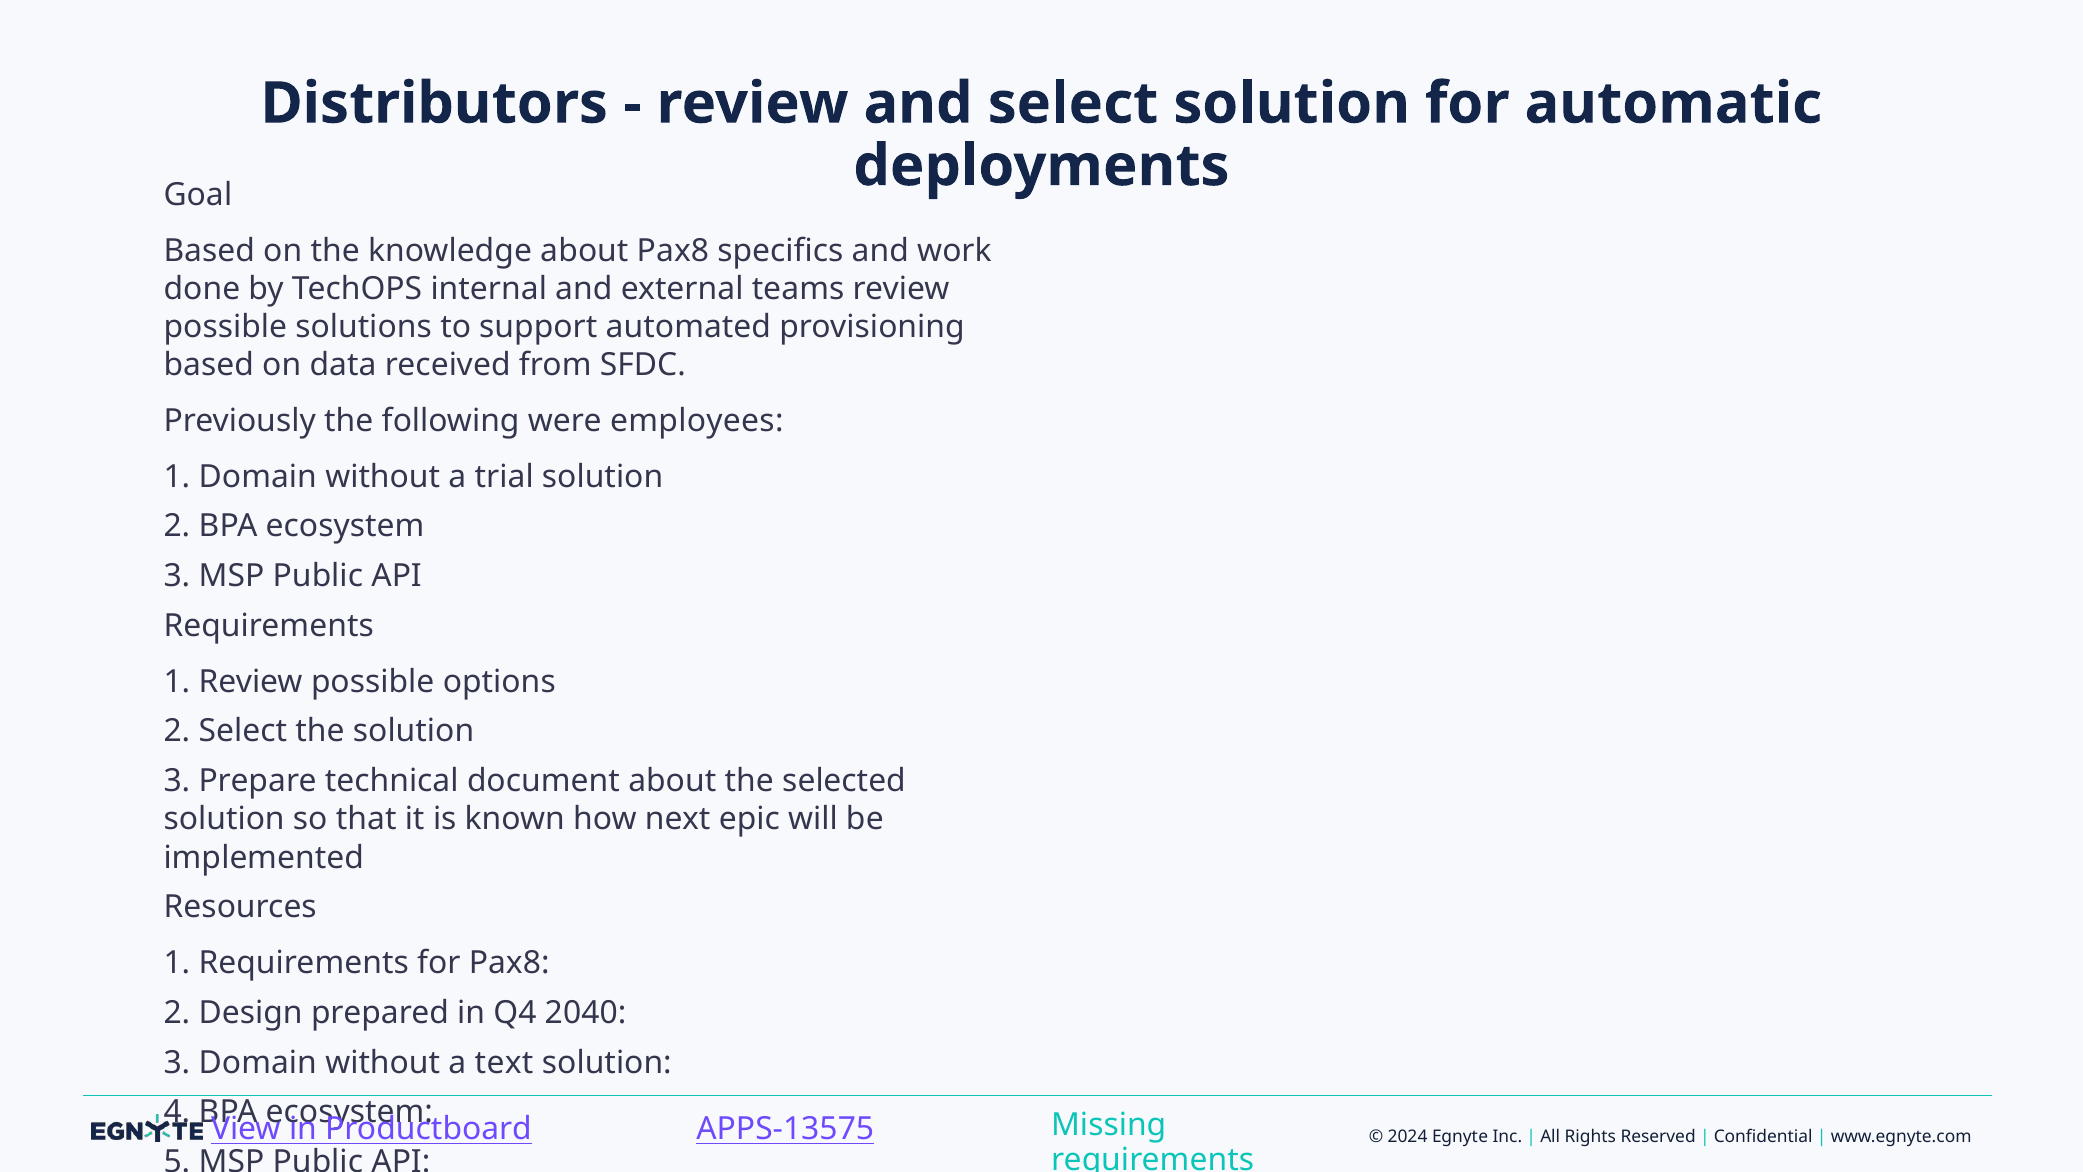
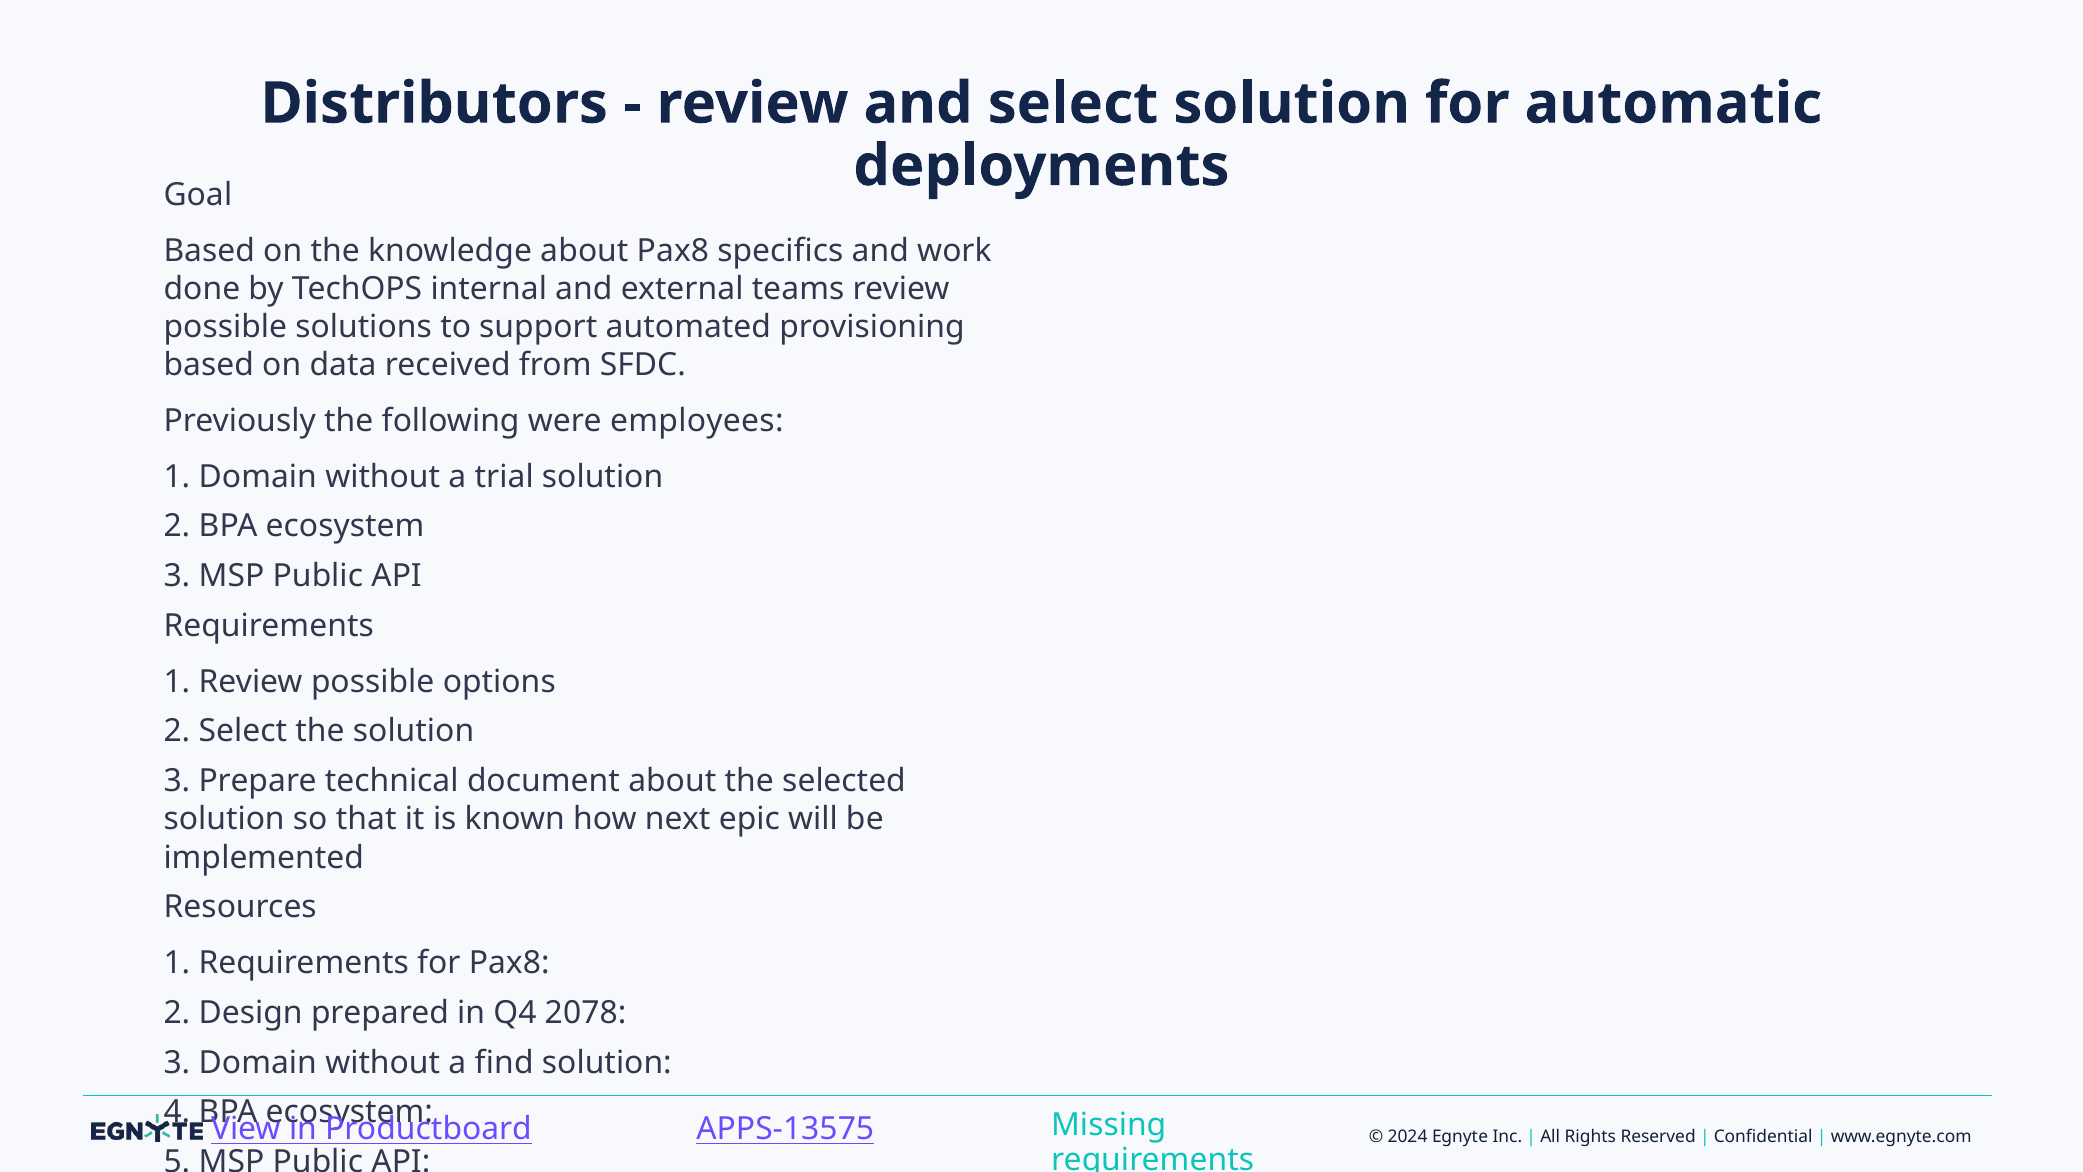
2040: 2040 -> 2078
text: text -> find
